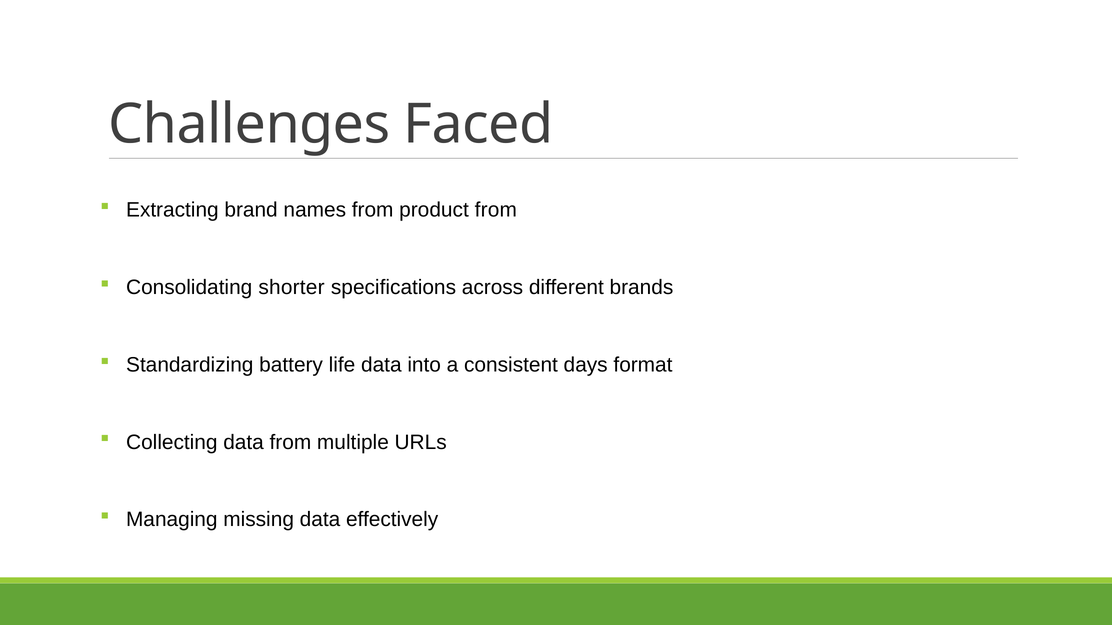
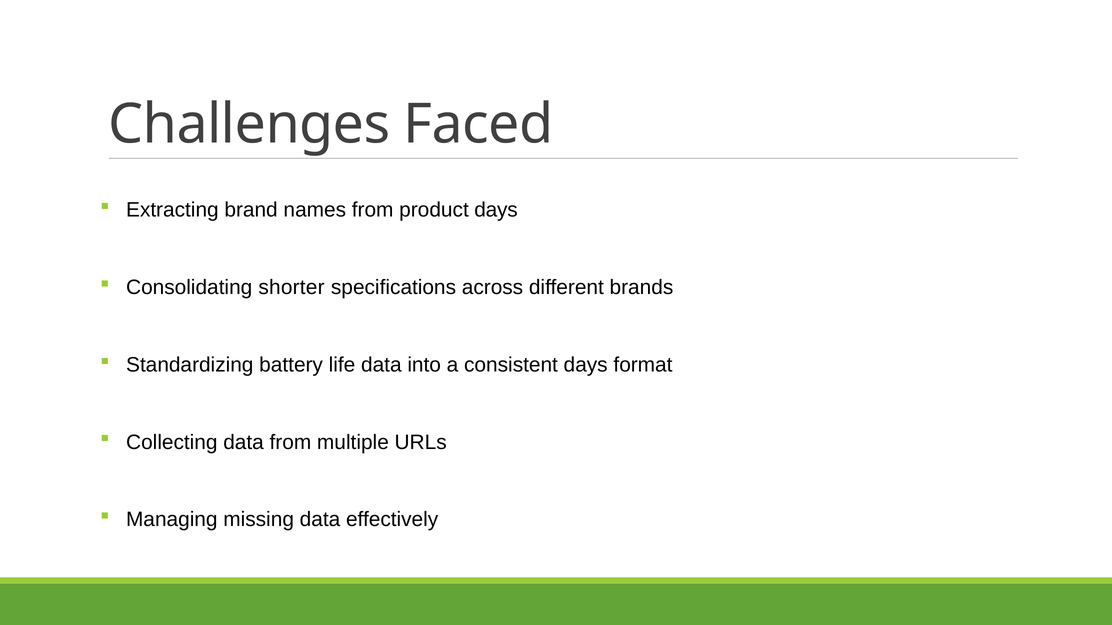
product from: from -> days
